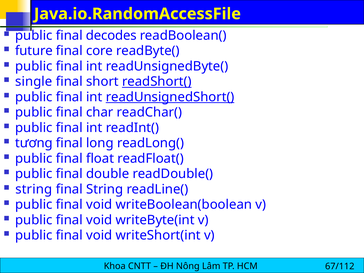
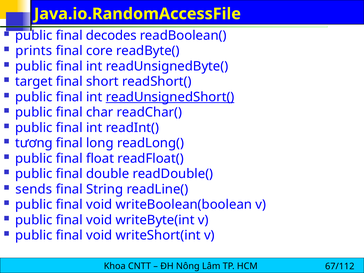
future: future -> prints
single: single -> target
readShort( underline: present -> none
string at (34, 189): string -> sends
